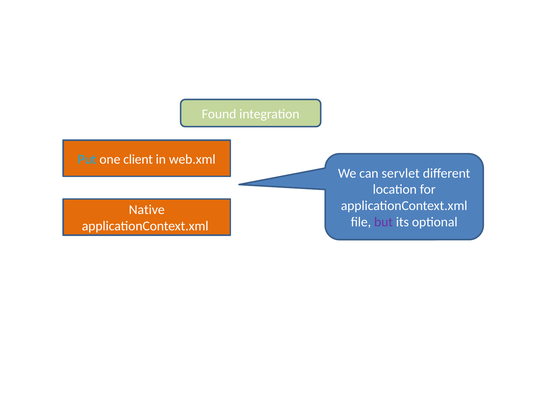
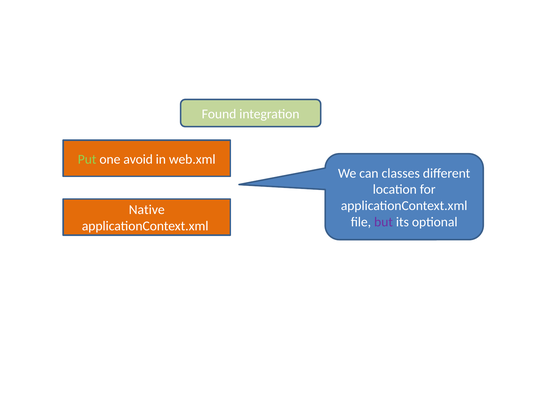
Put colour: light blue -> light green
client: client -> avoid
servlet: servlet -> classes
